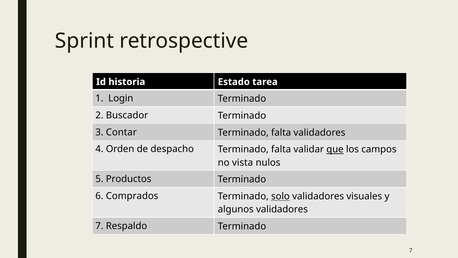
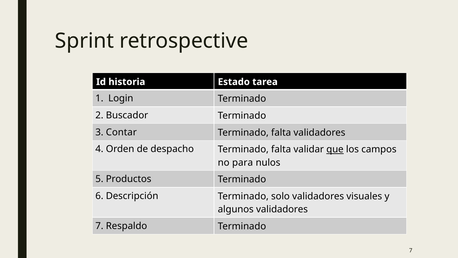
vista: vista -> para
Comprados: Comprados -> Descripción
solo underline: present -> none
